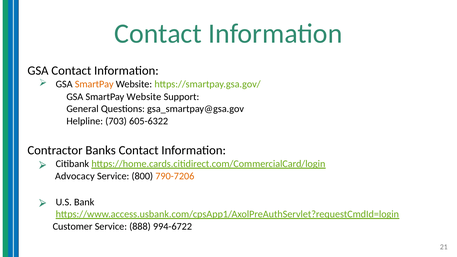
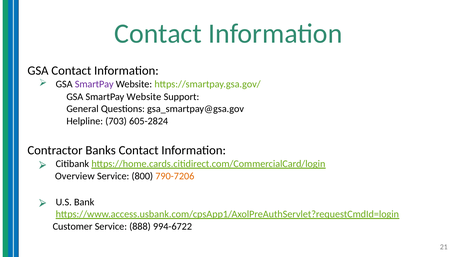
SmartPay at (94, 84) colour: orange -> purple
605-6322: 605-6322 -> 605-2824
Advocacy: Advocacy -> Overview
